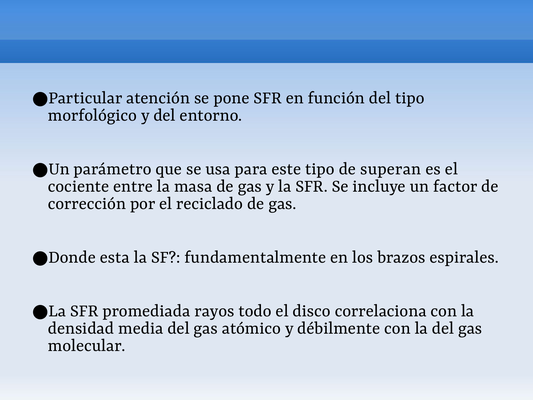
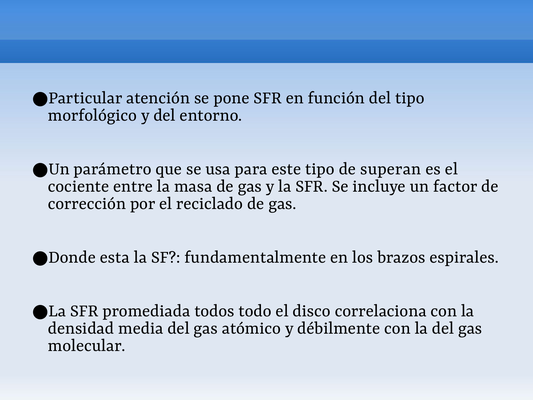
rayos: rayos -> todos
